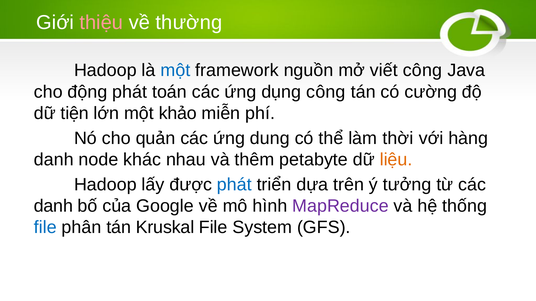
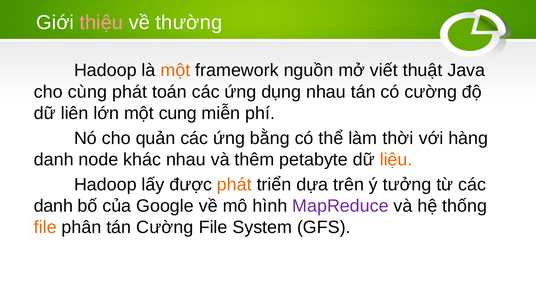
một at (175, 71) colour: blue -> orange
viết công: công -> thuật
động: động -> cùng
dụng công: công -> nhau
tiện: tiện -> liên
khảo: khảo -> cung
dung: dung -> bằng
phát at (234, 185) colour: blue -> orange
file at (45, 228) colour: blue -> orange
tán Kruskal: Kruskal -> Cường
